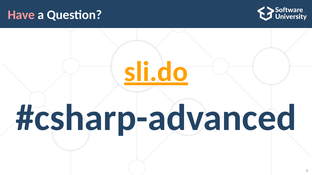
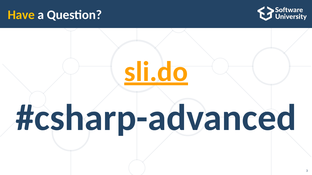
Have colour: pink -> yellow
